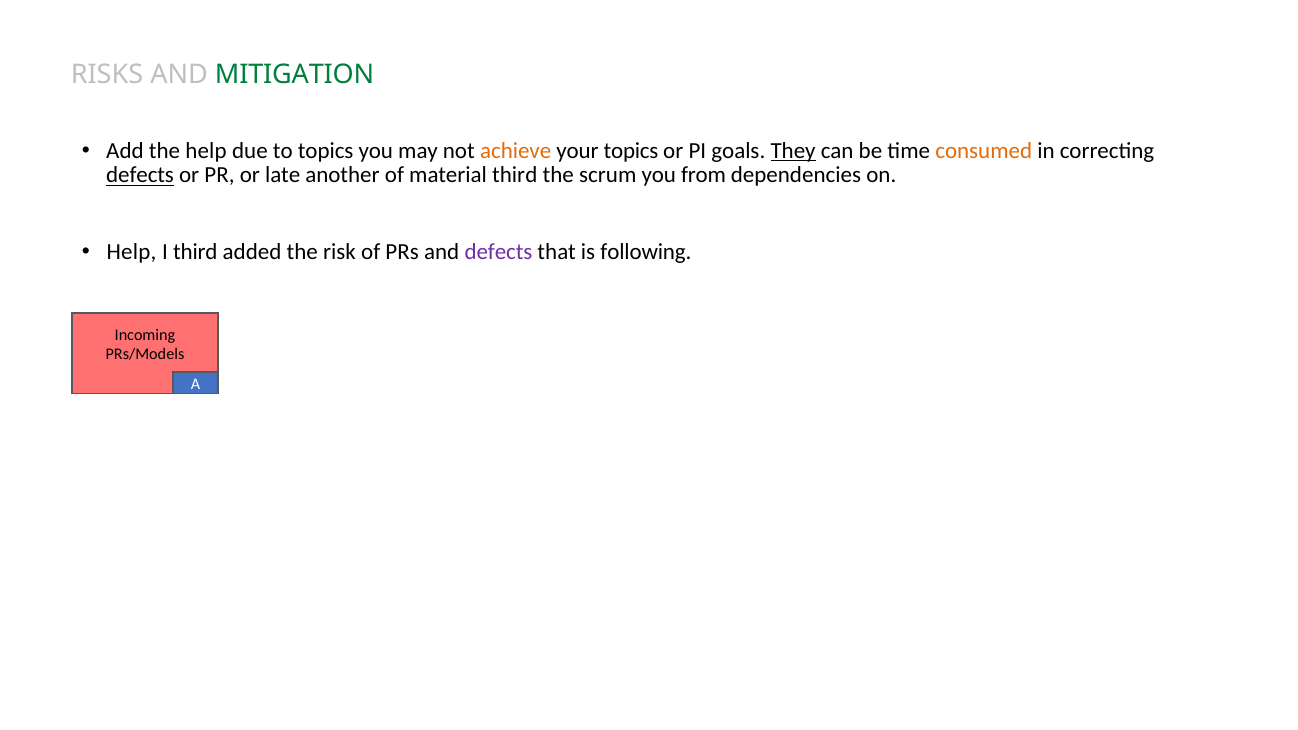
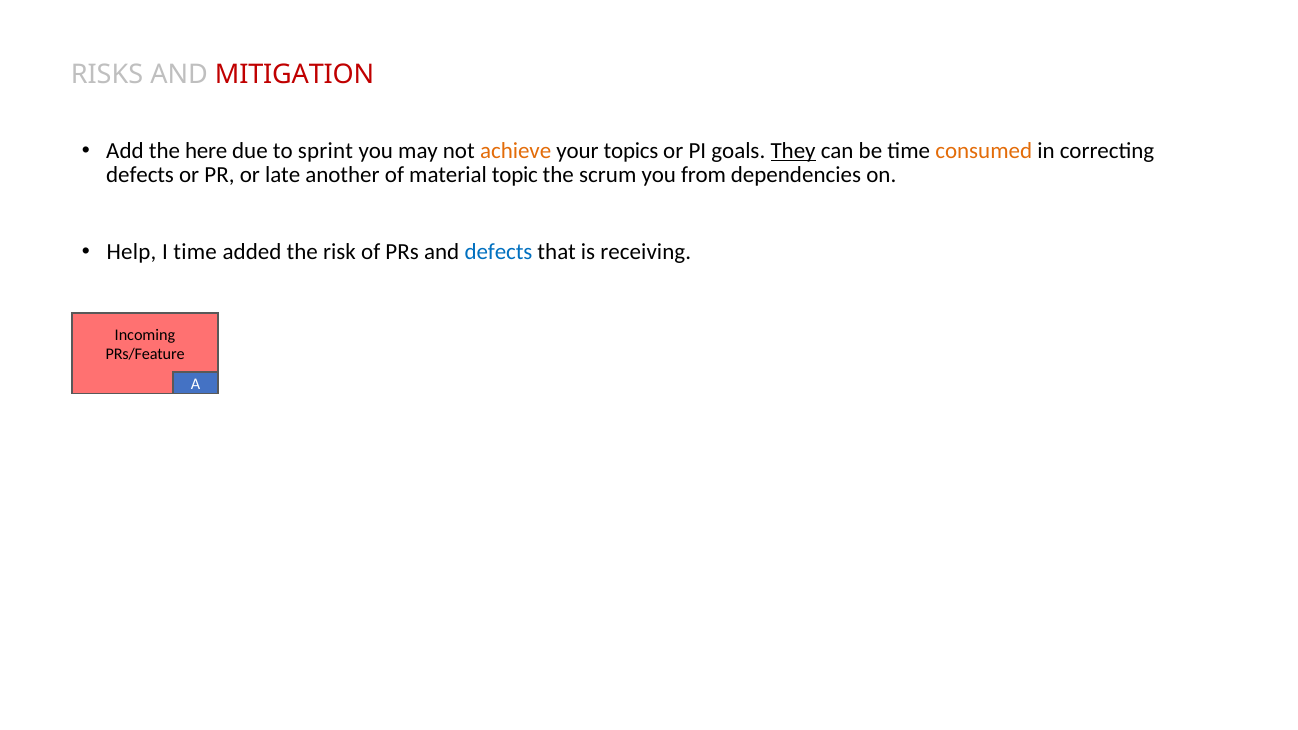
MITIGATION colour: green -> red
the help: help -> here
to topics: topics -> sprint
defects at (140, 175) underline: present -> none
material third: third -> topic
I third: third -> time
defects at (498, 252) colour: purple -> blue
following: following -> receiving
PRs/Models: PRs/Models -> PRs/Feature
